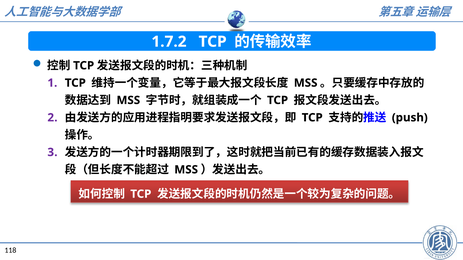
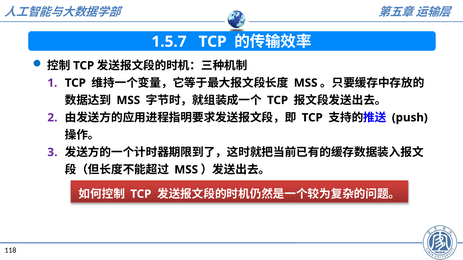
1.7.2: 1.7.2 -> 1.5.7
